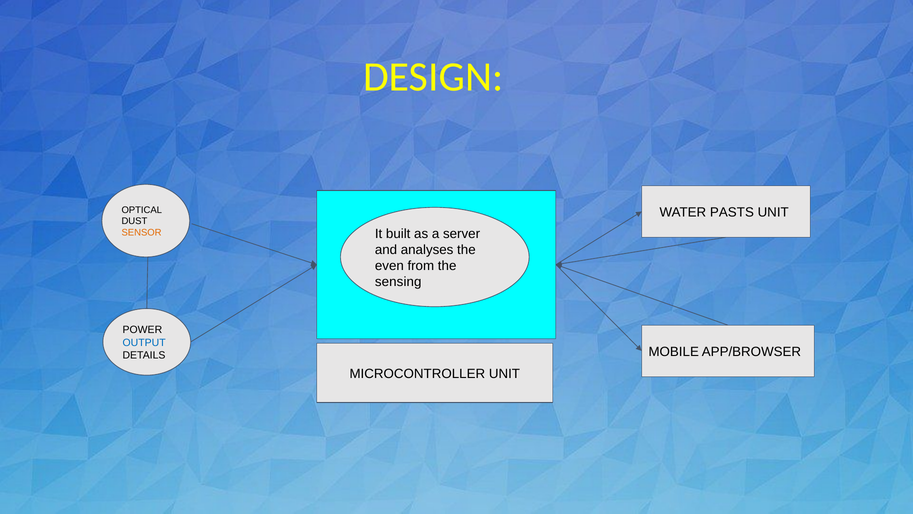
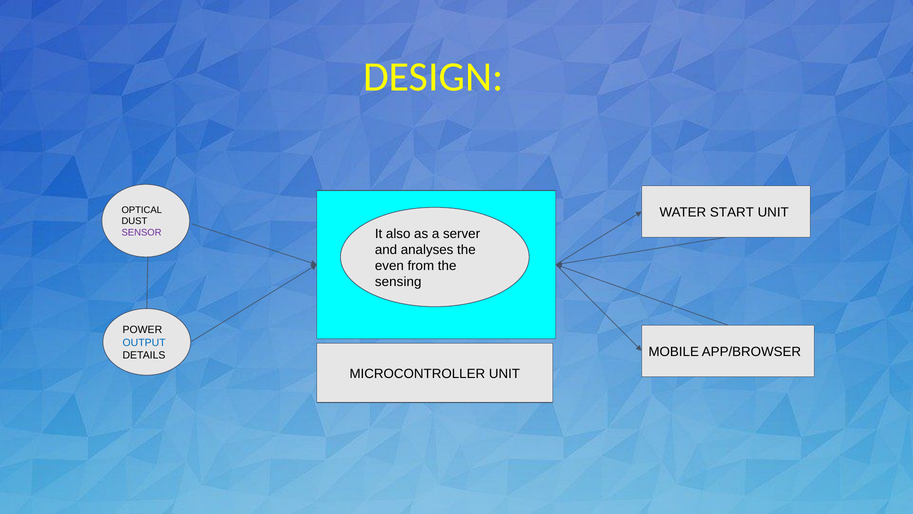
PASTS: PASTS -> START
built: built -> also
SENSOR colour: orange -> purple
